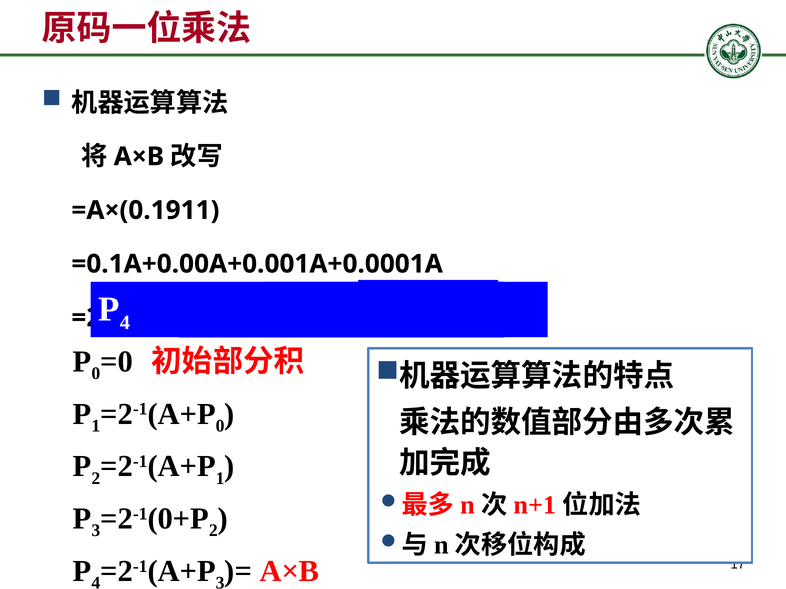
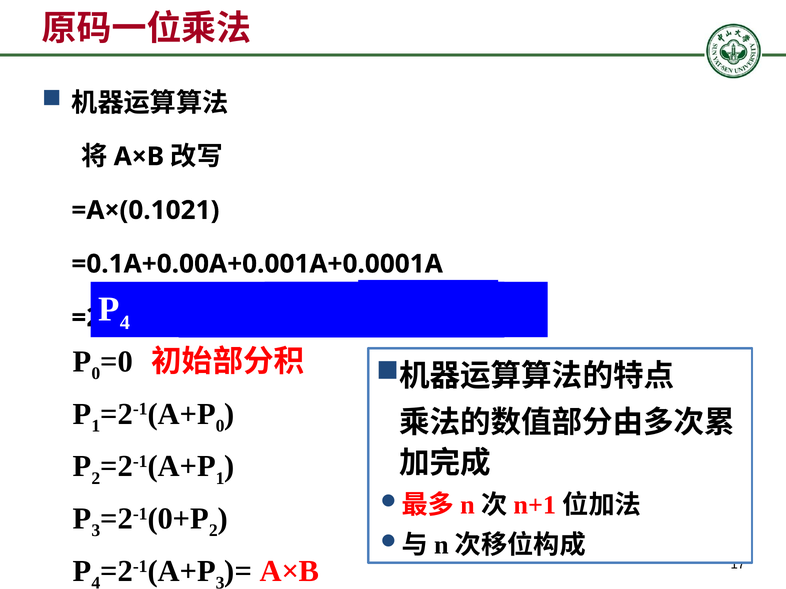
=A×(0.1911: =A×(0.1911 -> =A×(0.1021
